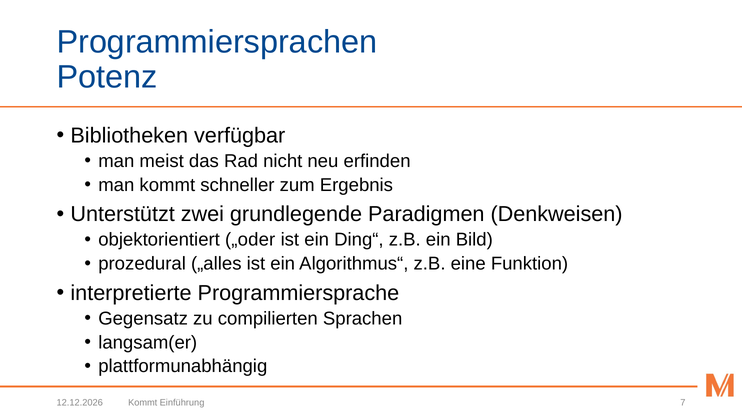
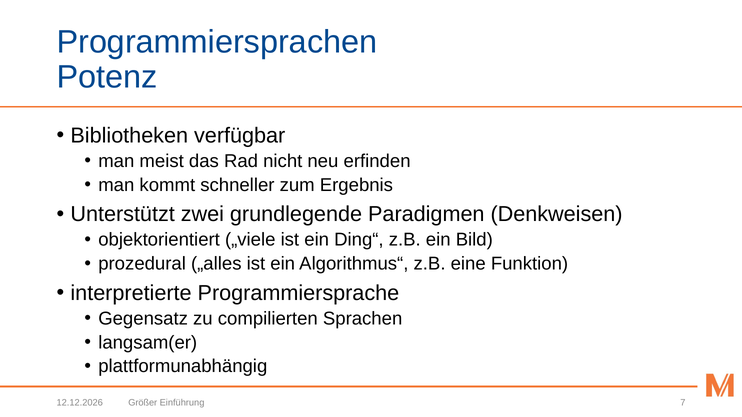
„oder: „oder -> „viele
Kommt at (143, 403): Kommt -> Größer
